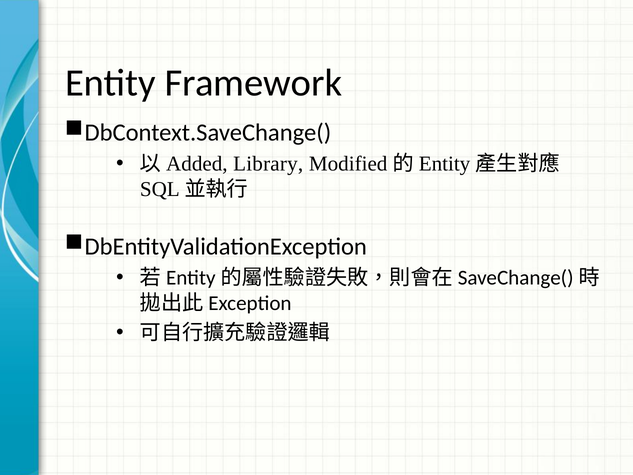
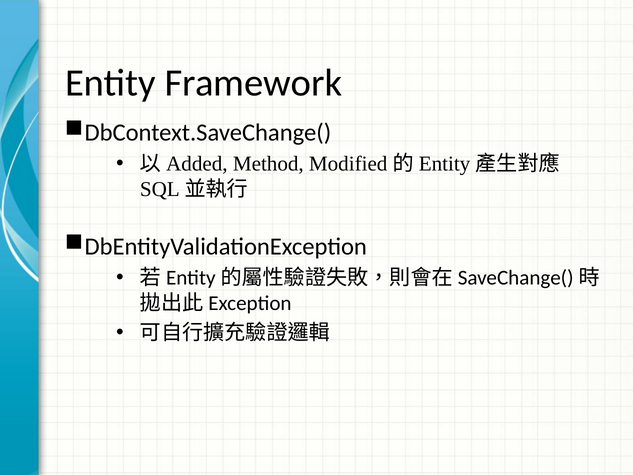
Library: Library -> Method
